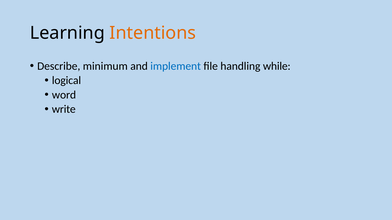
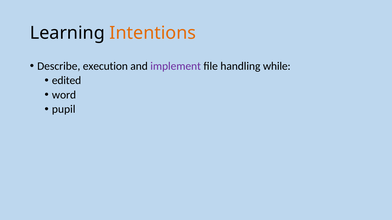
minimum: minimum -> execution
implement colour: blue -> purple
logical: logical -> edited
write: write -> pupil
